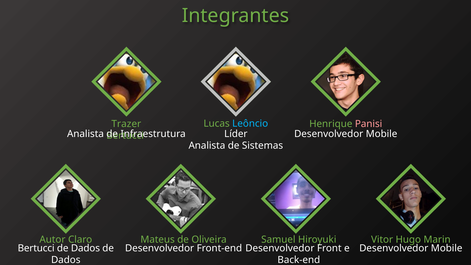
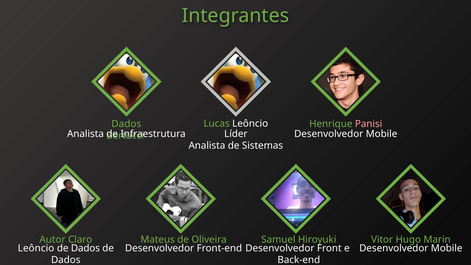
Leôncio at (250, 124) colour: light blue -> white
Trazer at (126, 124): Trazer -> Dados
Bertucci at (36, 248): Bertucci -> Leôncio
